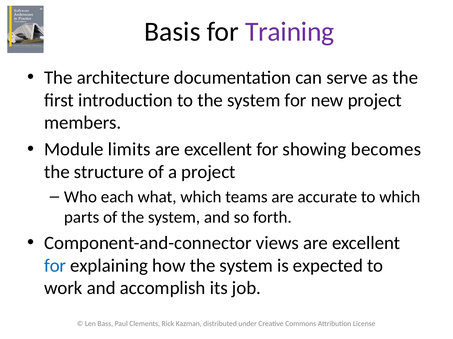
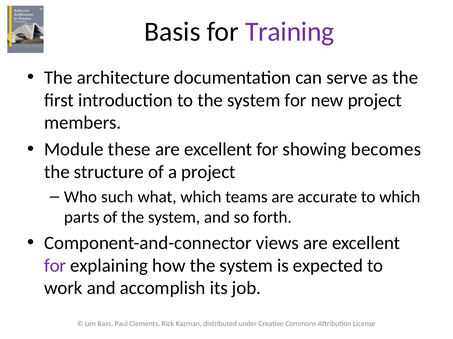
limits: limits -> these
each: each -> such
for at (55, 266) colour: blue -> purple
